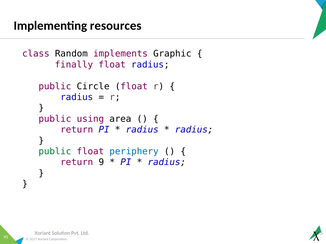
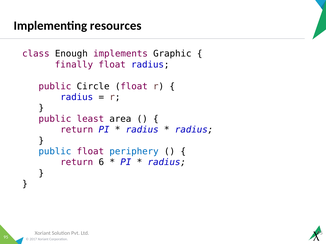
Random: Random -> Enough
using: using -> least
public at (55, 152) colour: green -> blue
9: 9 -> 6
